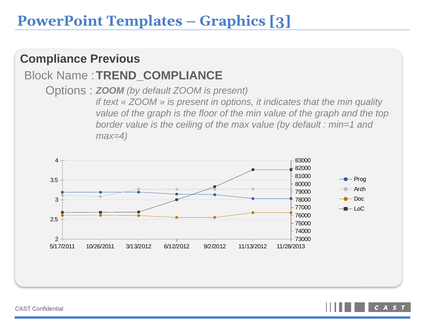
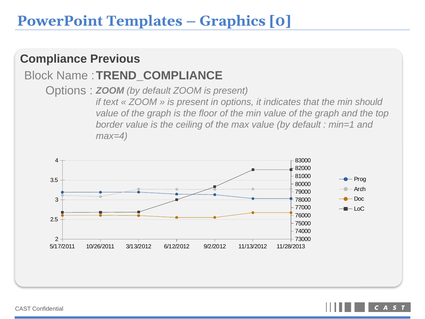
Graphics 3: 3 -> 0
quality: quality -> should
